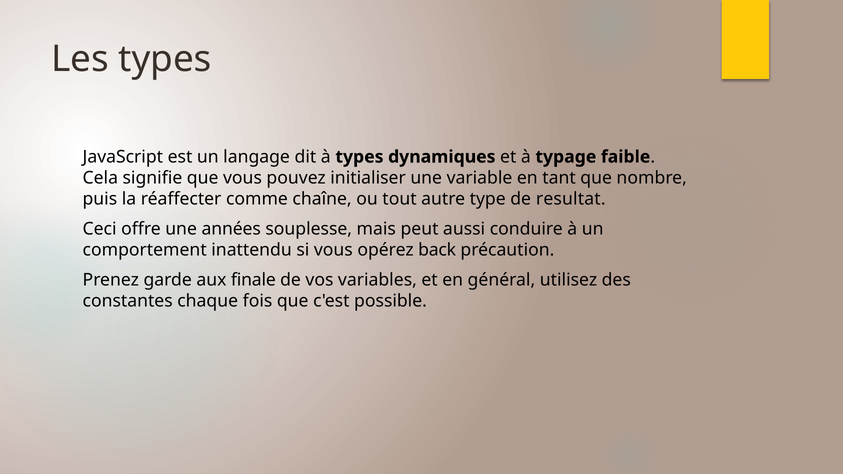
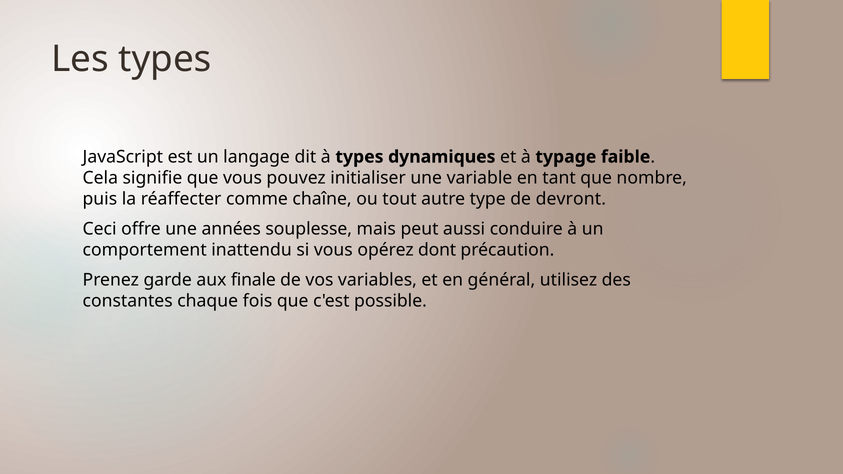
resultat: resultat -> devront
back: back -> dont
